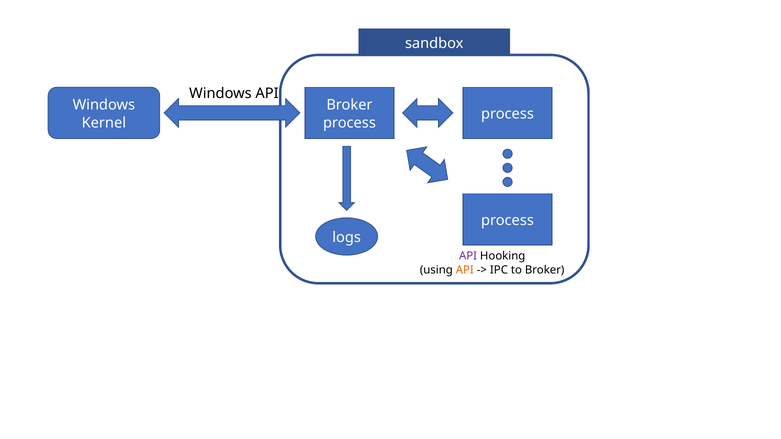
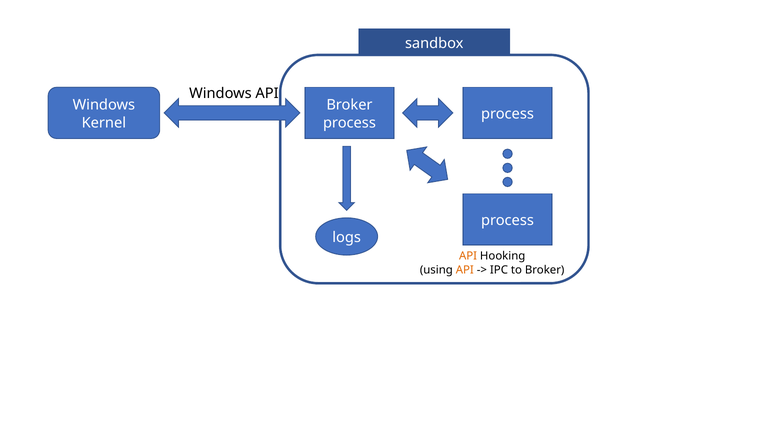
API at (468, 256) colour: purple -> orange
